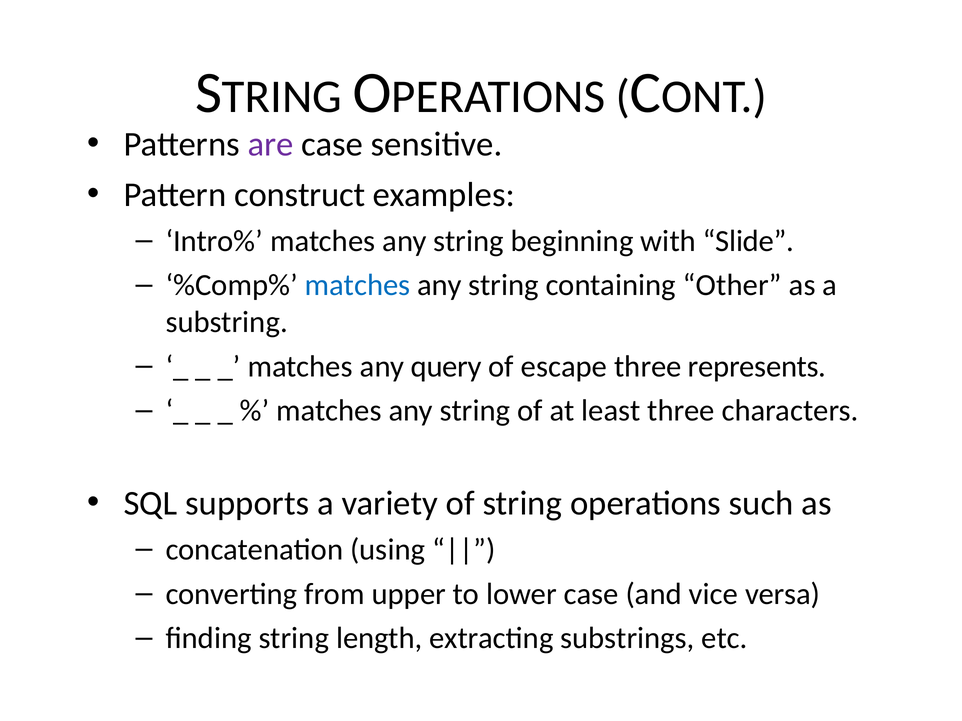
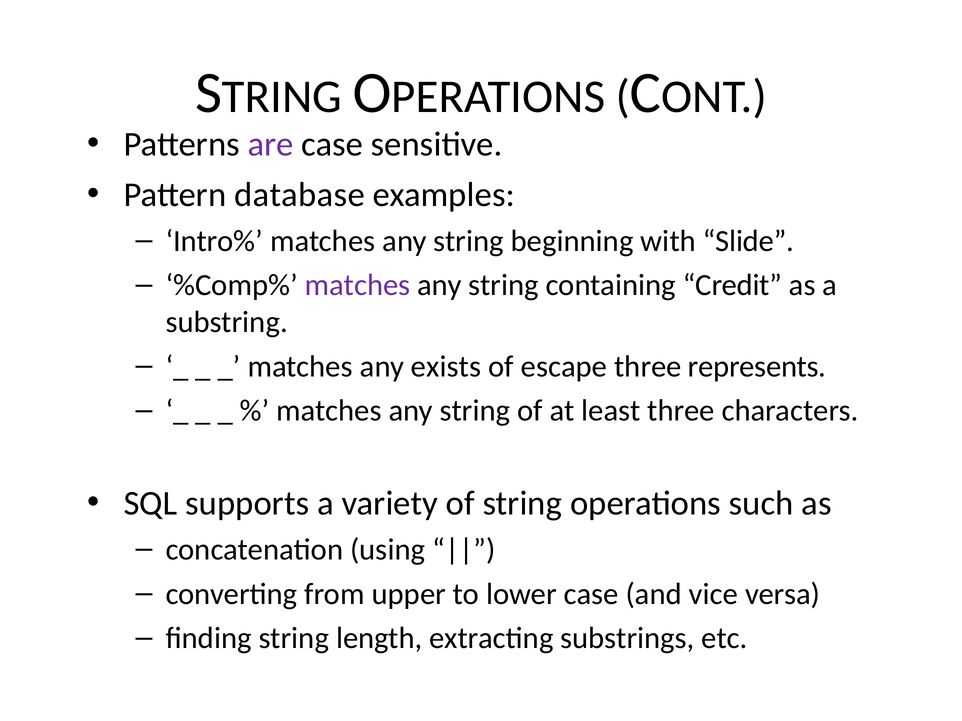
construct: construct -> database
matches at (358, 286) colour: blue -> purple
Other: Other -> Credit
query: query -> exists
